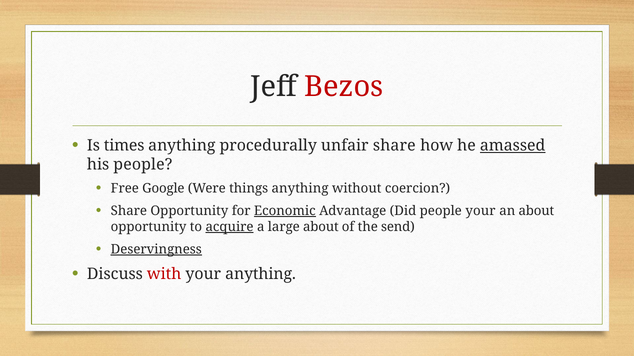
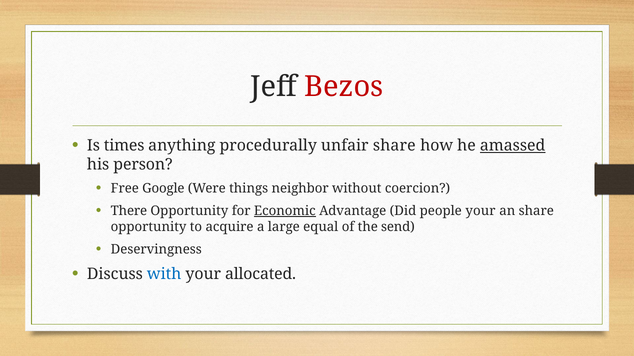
his people: people -> person
things anything: anything -> neighbor
Share at (129, 211): Share -> There
an about: about -> share
acquire underline: present -> none
large about: about -> equal
Deservingness underline: present -> none
with colour: red -> blue
your anything: anything -> allocated
